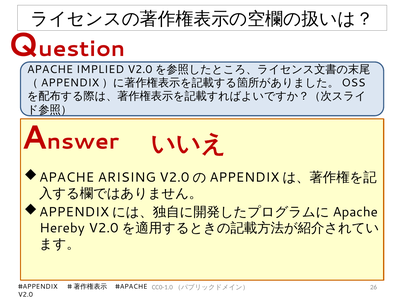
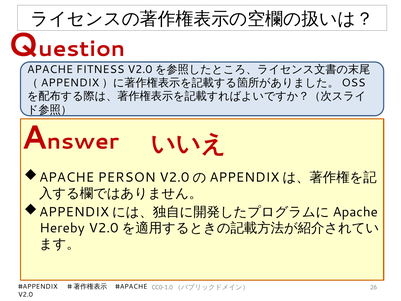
IMPLIED: IMPLIED -> FITNESS
ARISING: ARISING -> PERSON
